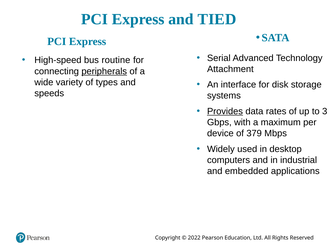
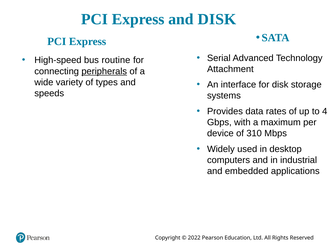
and TIED: TIED -> DISK
Provides underline: present -> none
3: 3 -> 4
379: 379 -> 310
